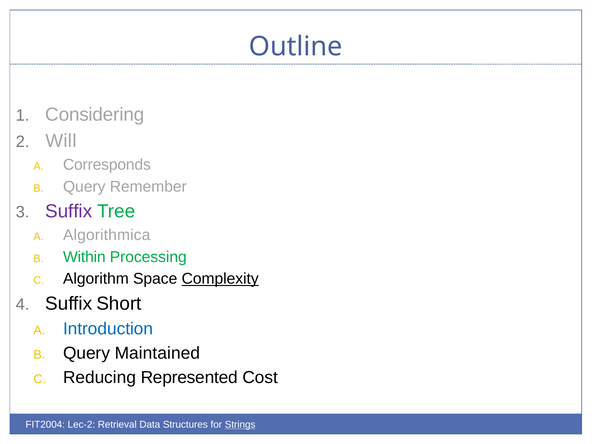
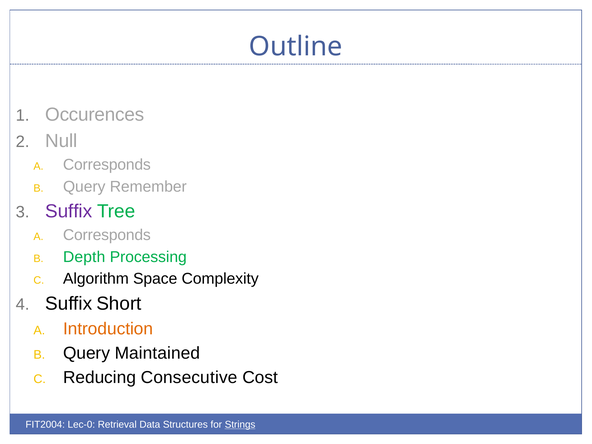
Considering: Considering -> Occurences
Will: Will -> Null
Algorithmica at (107, 235): Algorithmica -> Corresponds
Within: Within -> Depth
Complexity underline: present -> none
Introduction colour: blue -> orange
Represented: Represented -> Consecutive
Lec-2: Lec-2 -> Lec-0
